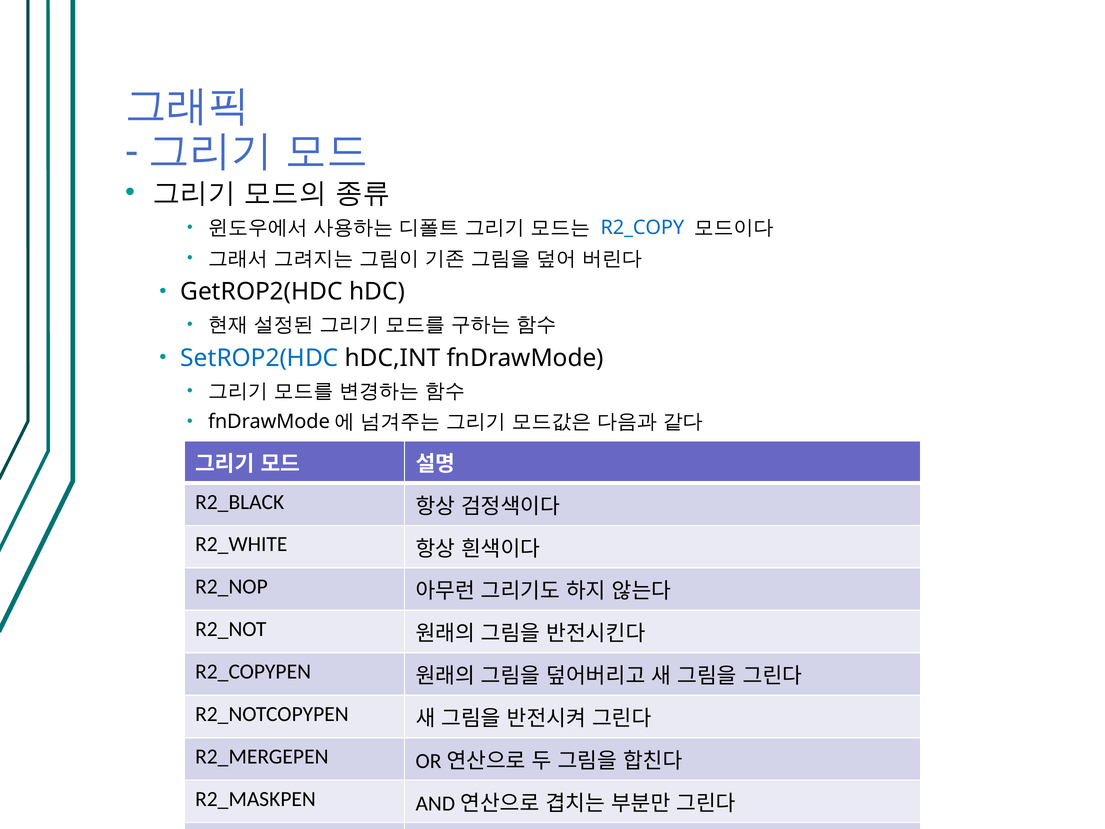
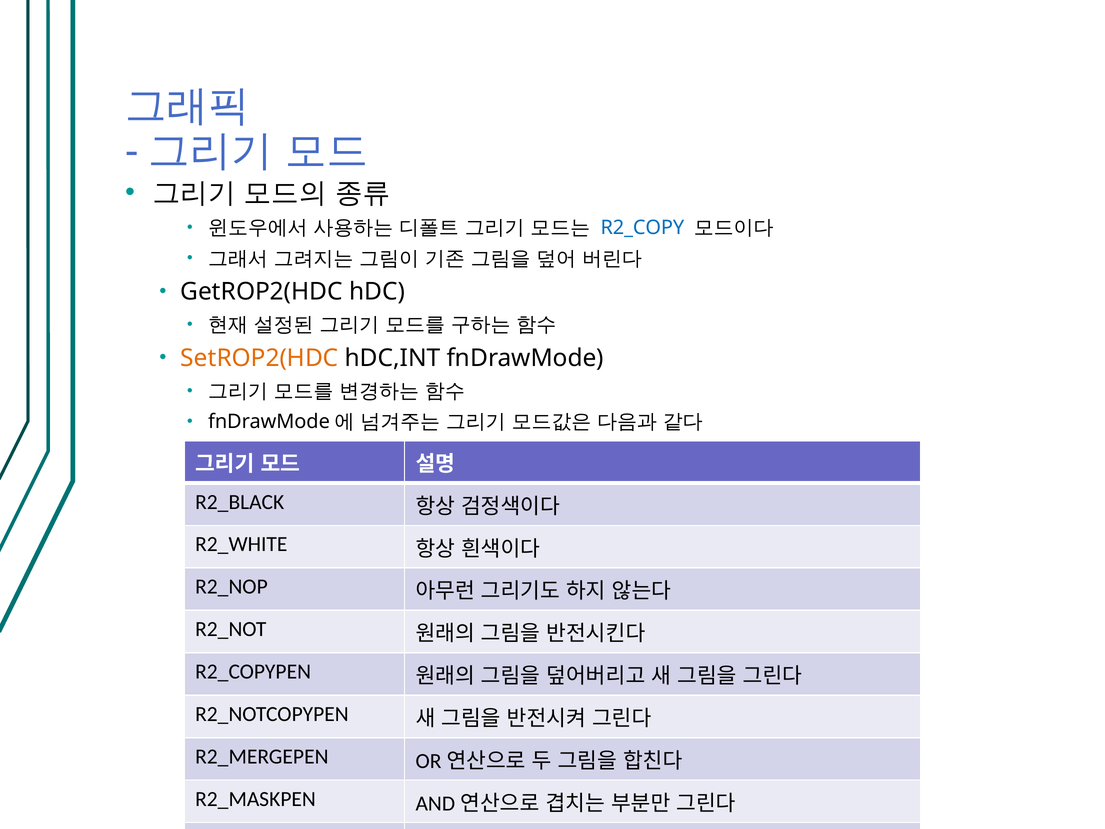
SetROP2(HDC colour: blue -> orange
